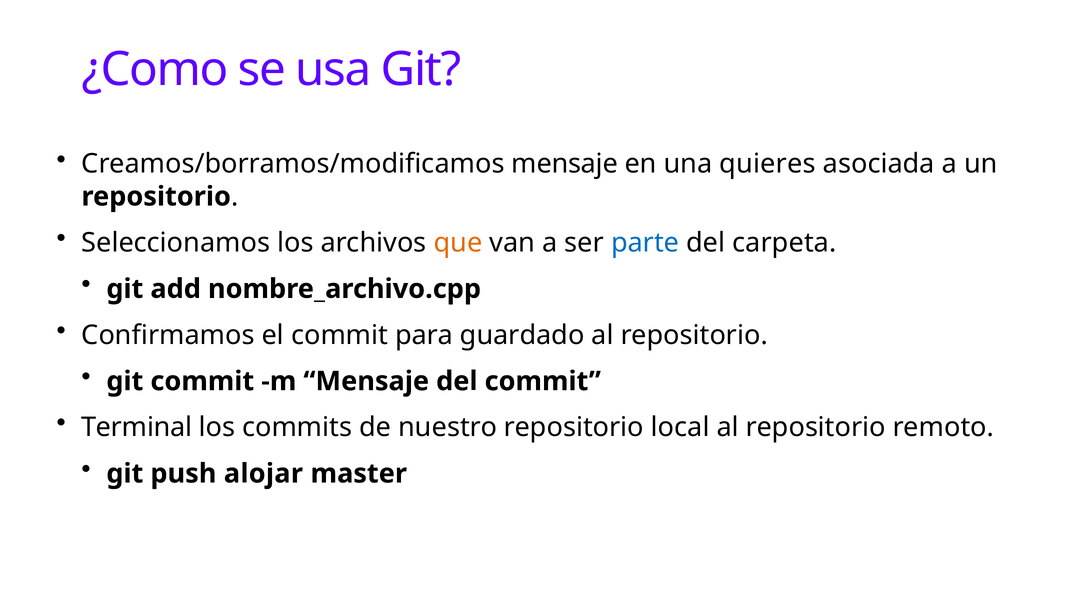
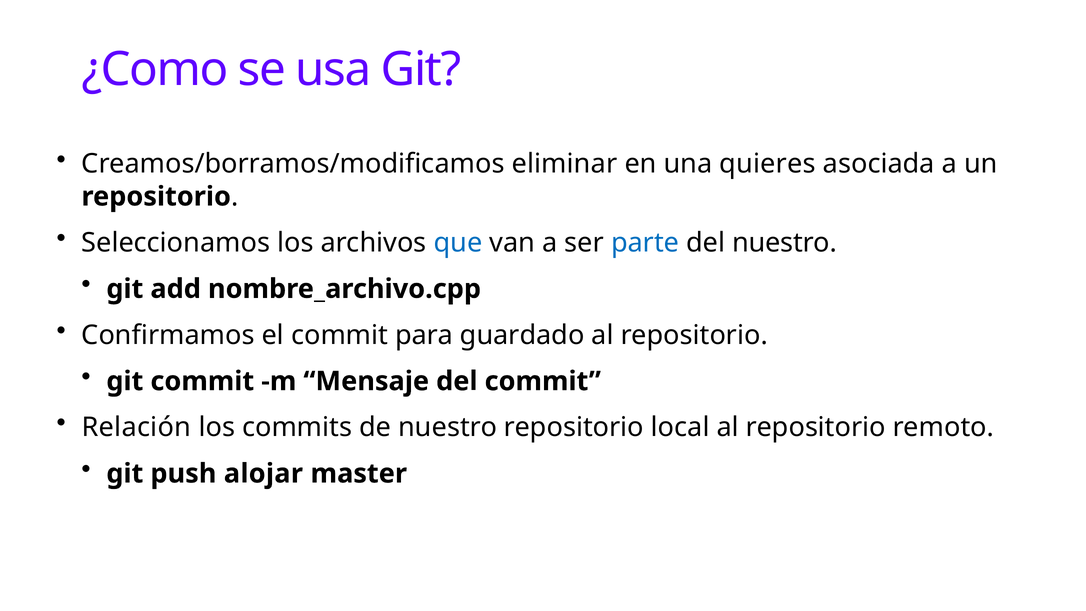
Creamos/borramos/modificamos mensaje: mensaje -> eliminar
que colour: orange -> blue
del carpeta: carpeta -> nuestro
Terminal: Terminal -> Relación
